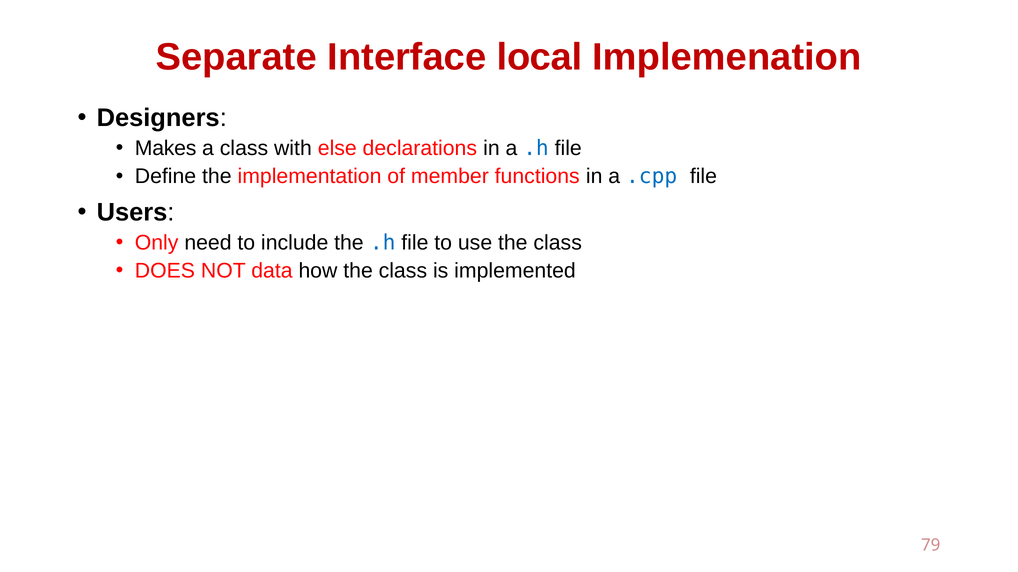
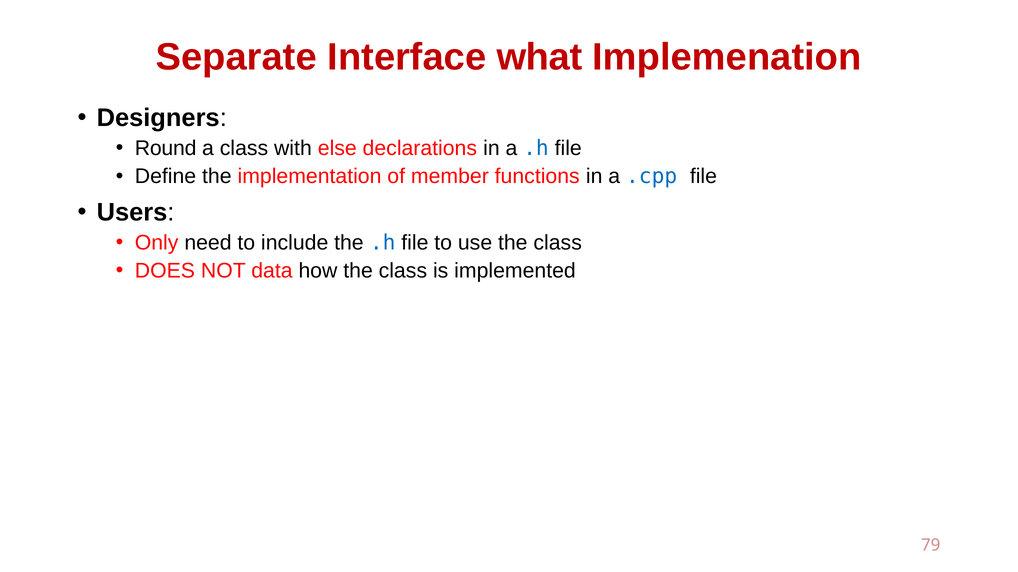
local: local -> what
Makes: Makes -> Round
